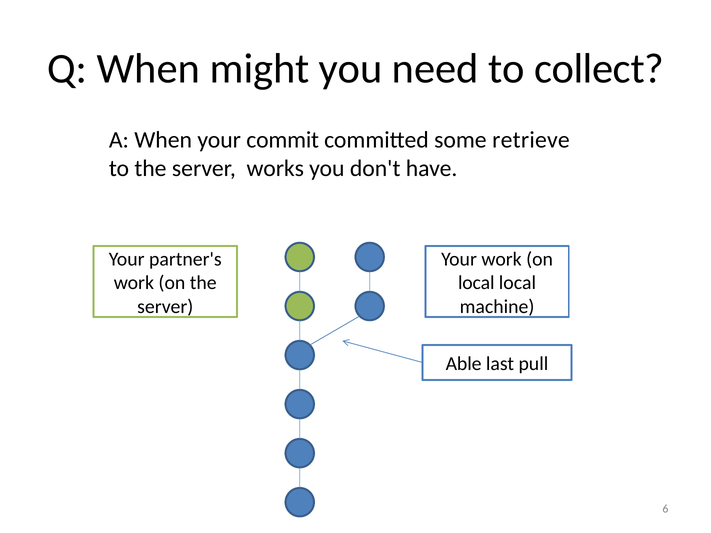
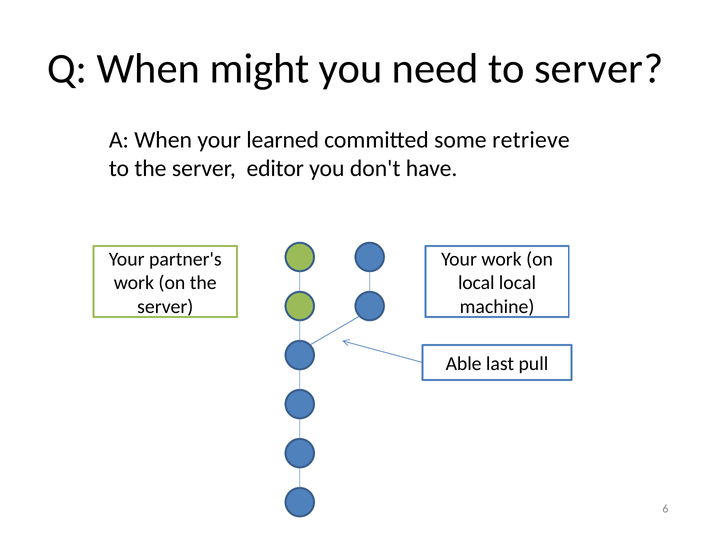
to collect: collect -> server
commit: commit -> learned
works: works -> editor
